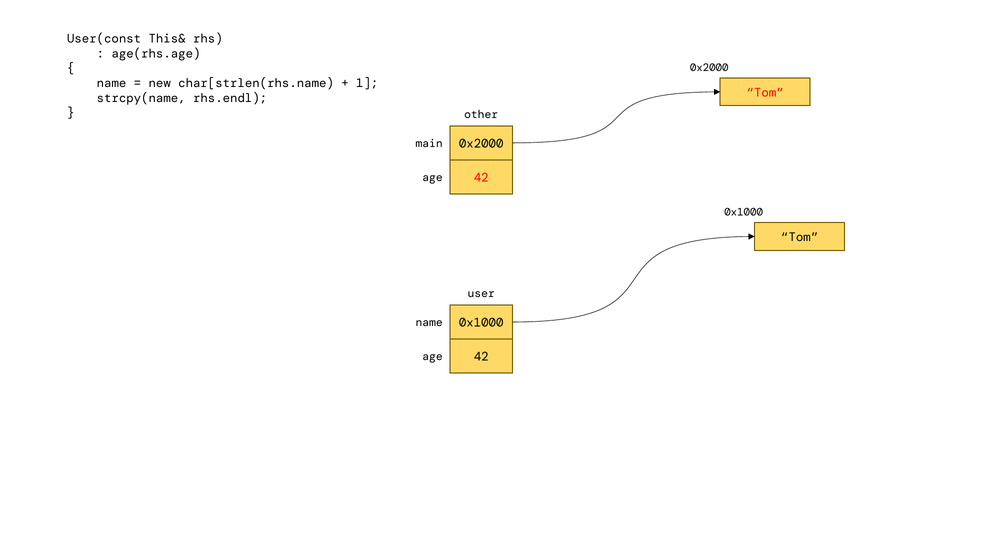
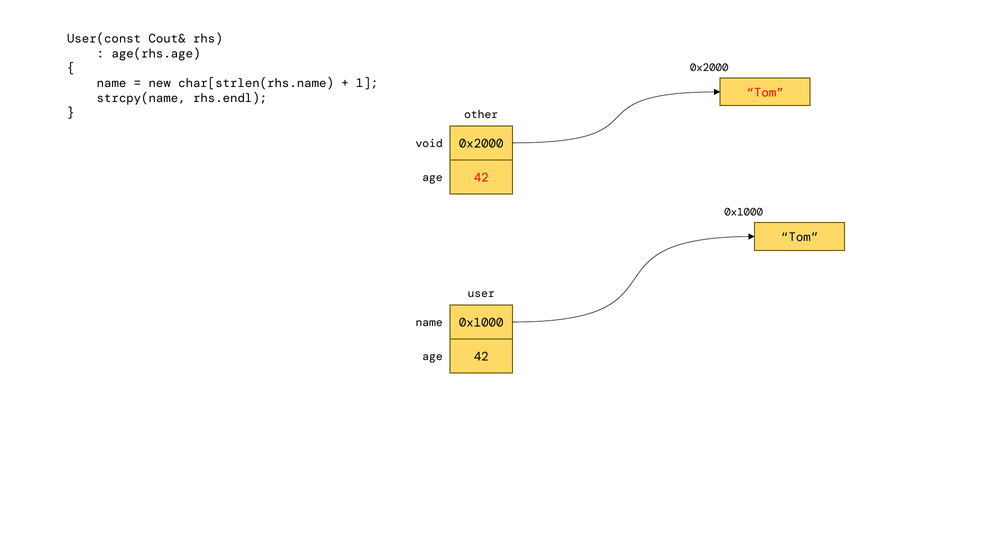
This&: This& -> Cout&
main: main -> void
